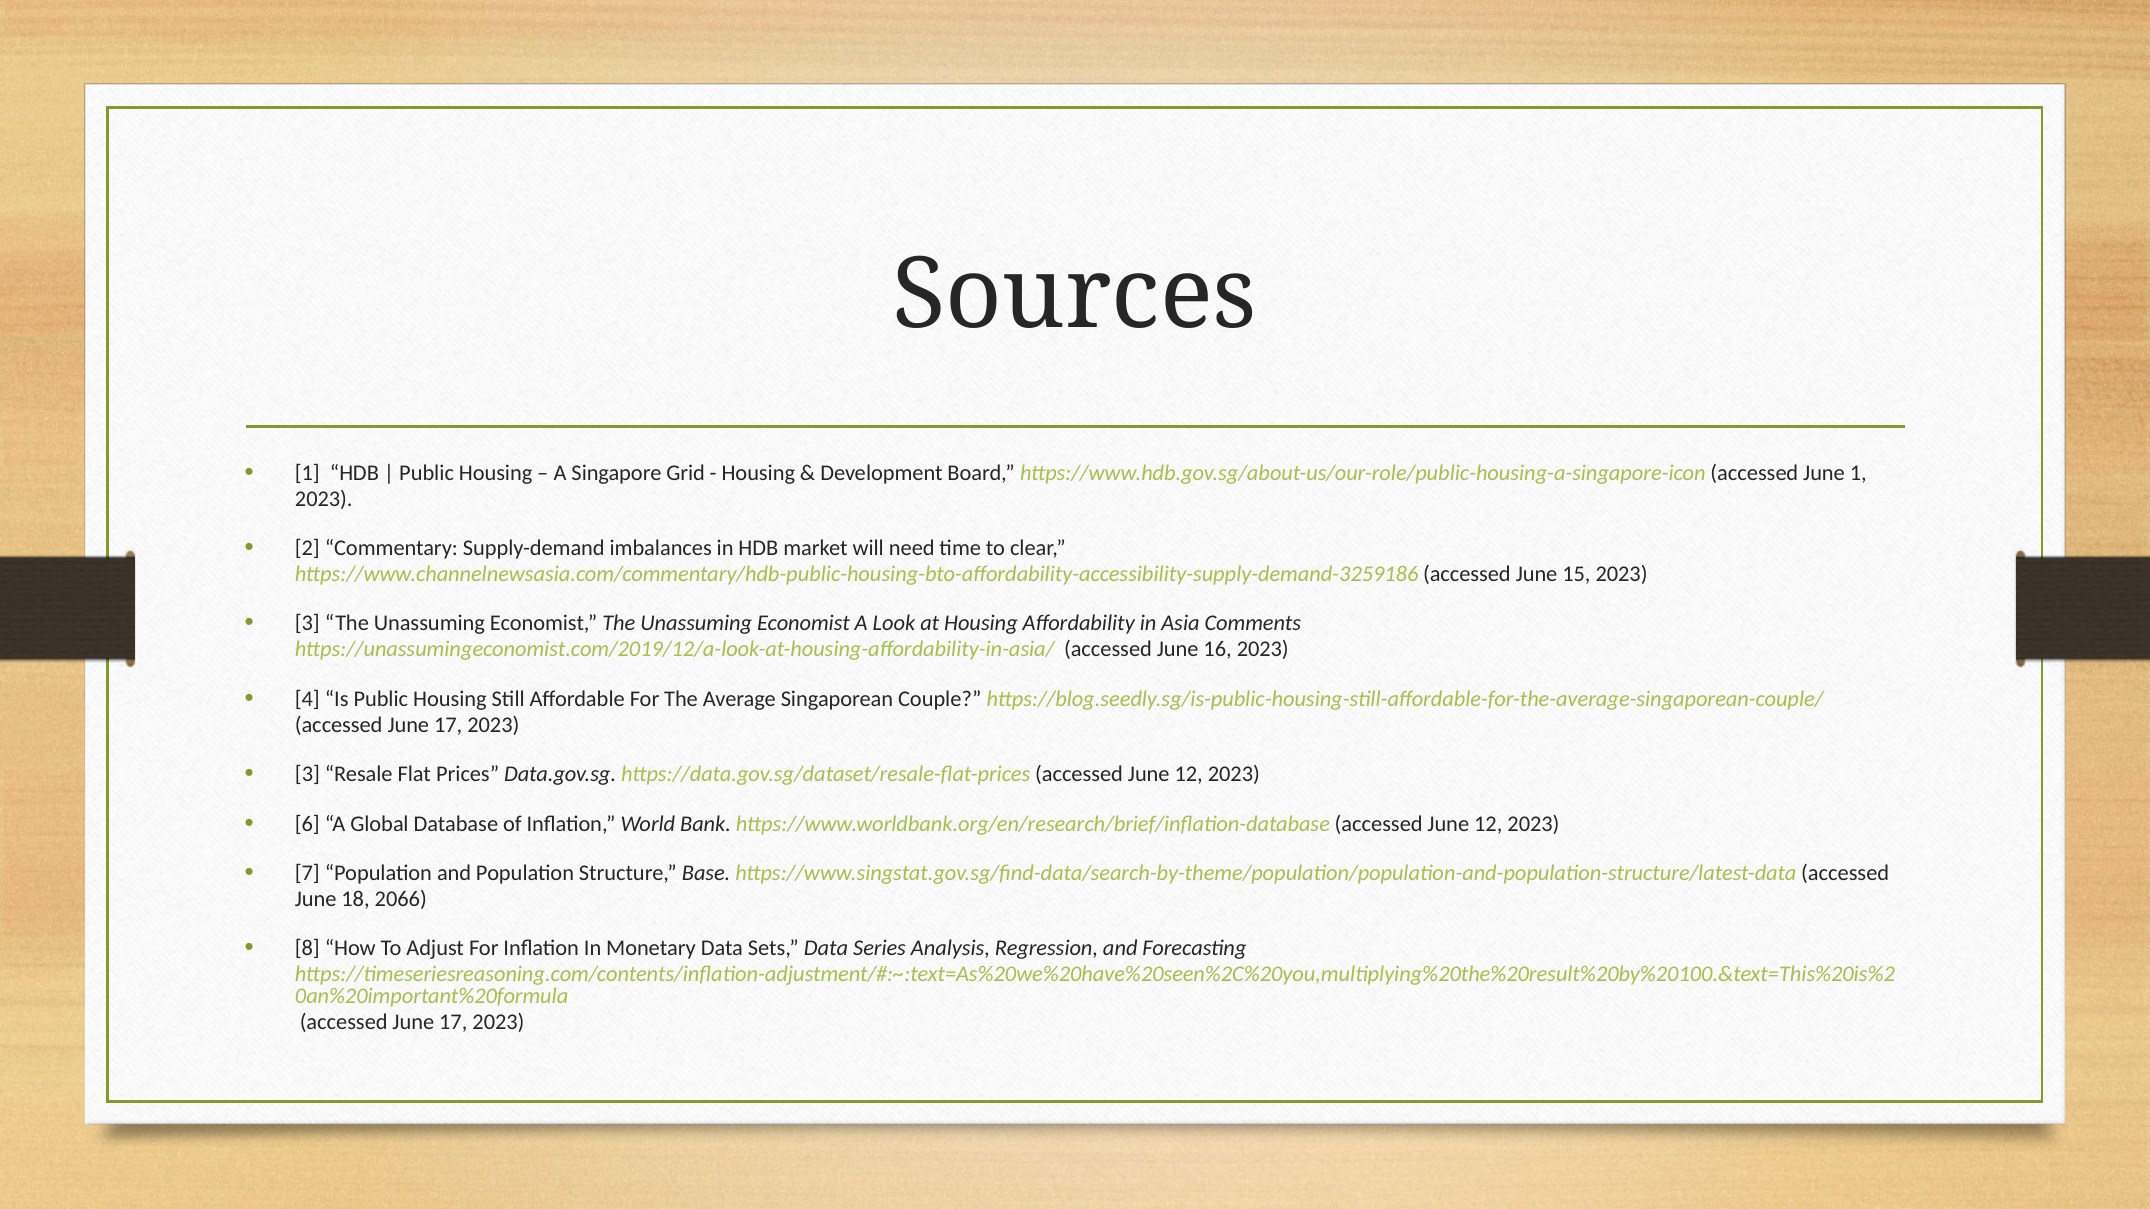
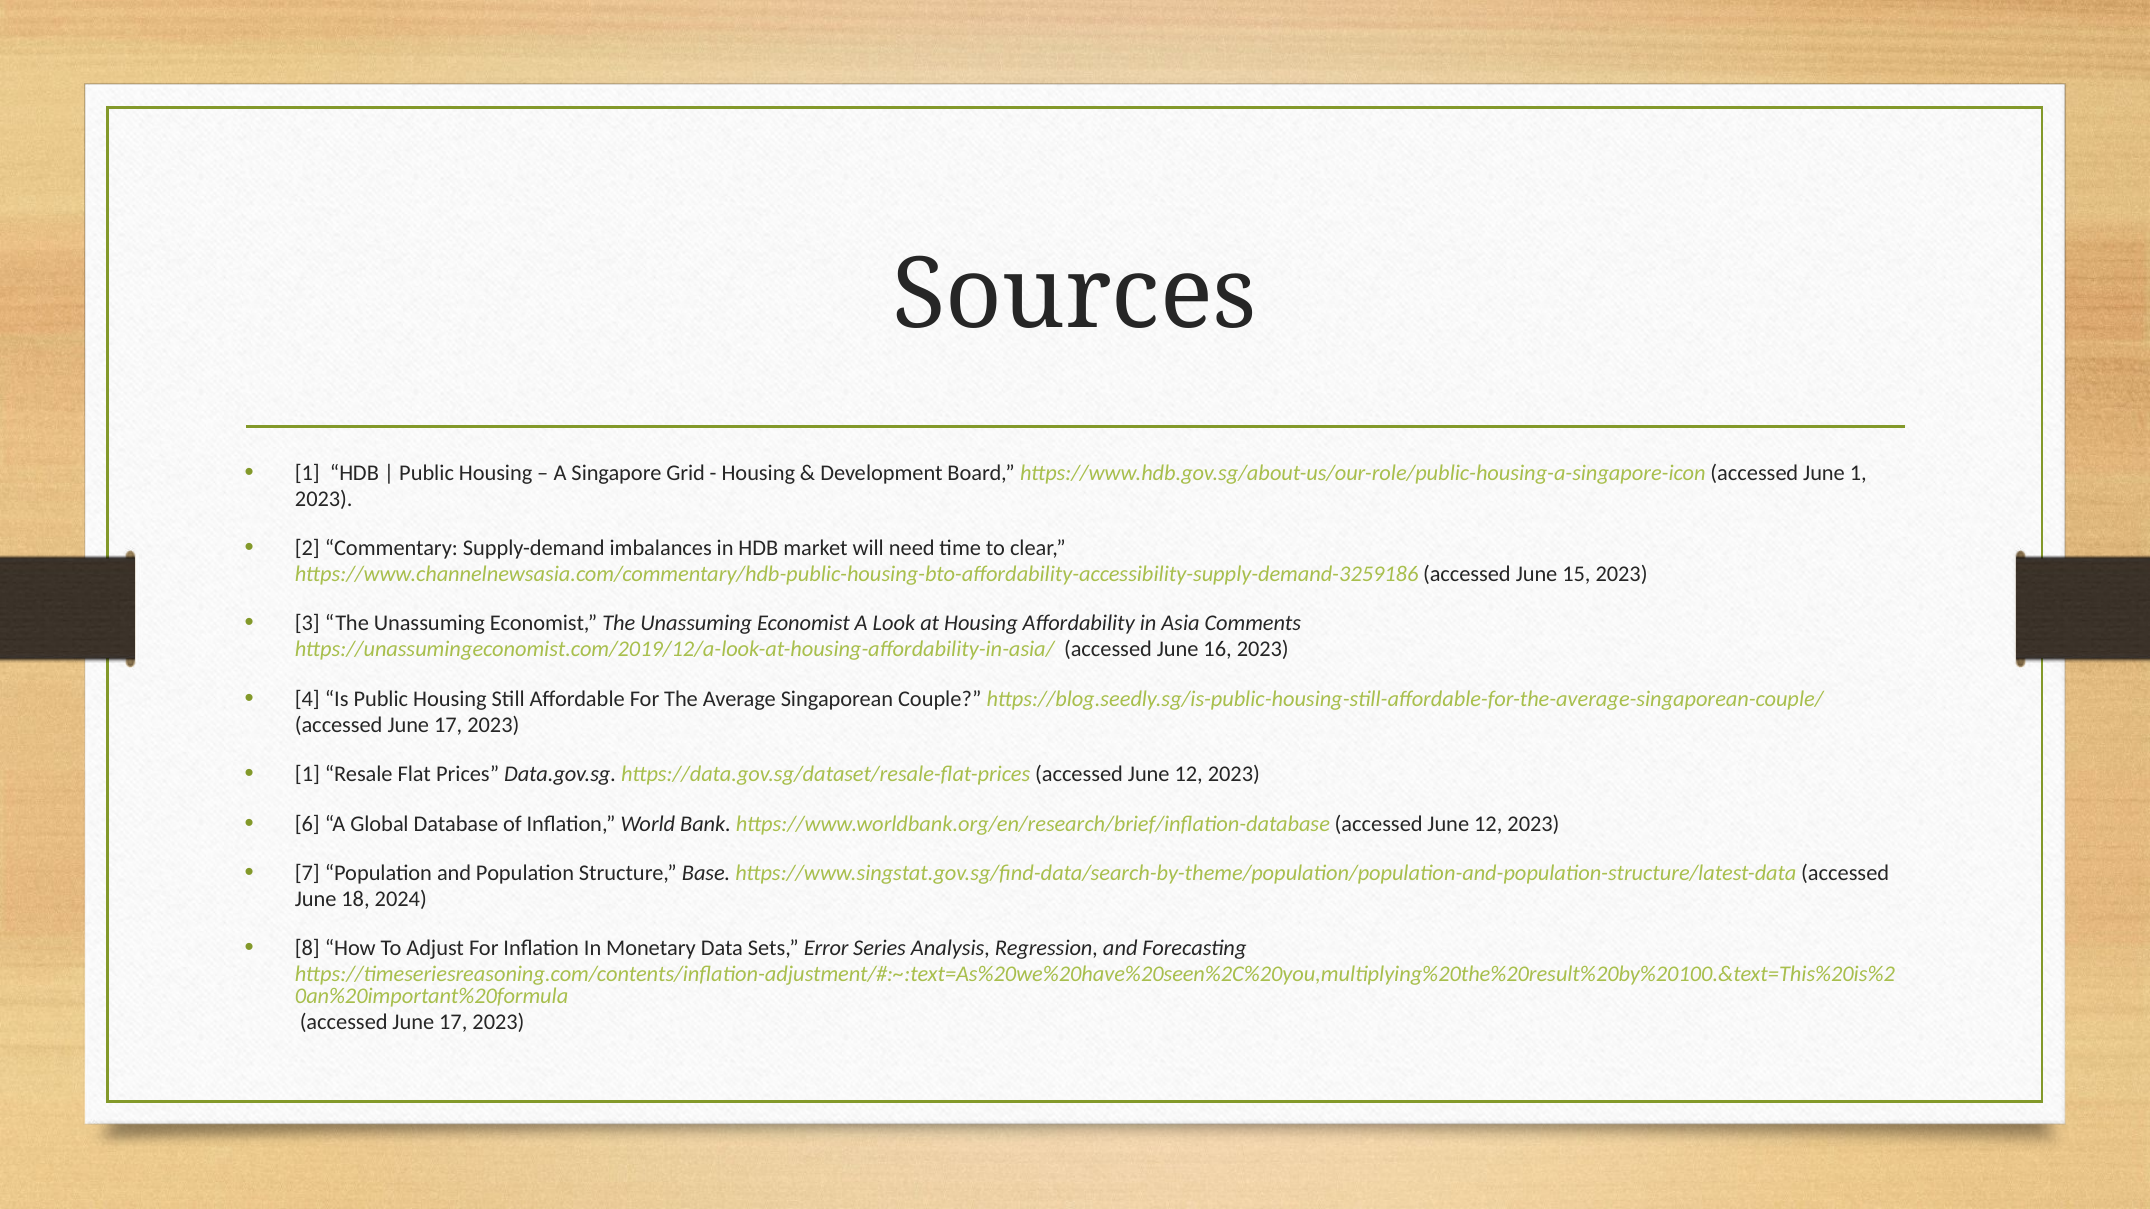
3 at (307, 774): 3 -> 1
2066: 2066 -> 2024
Sets Data: Data -> Error
